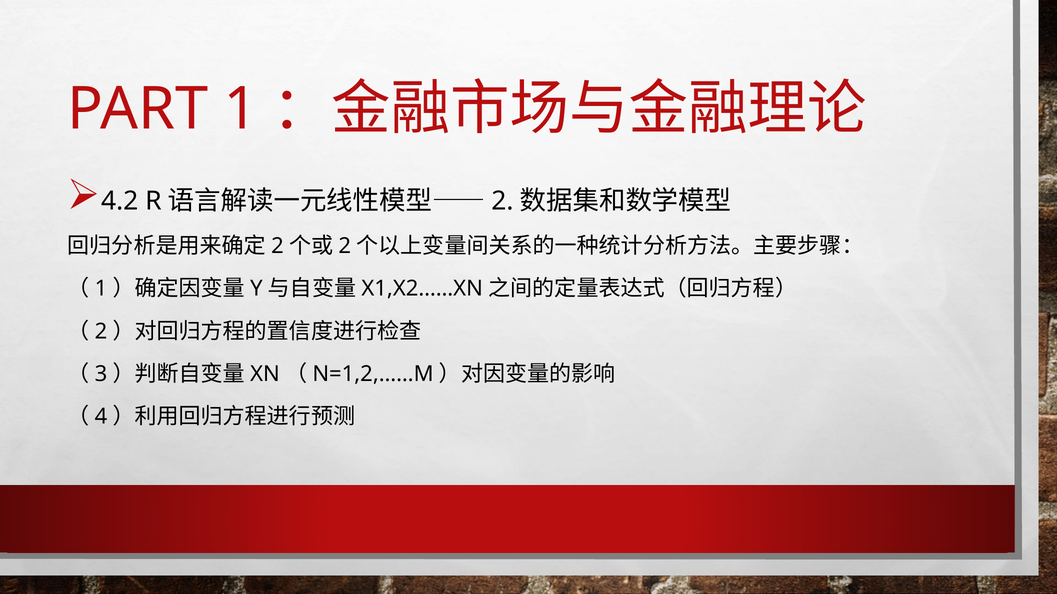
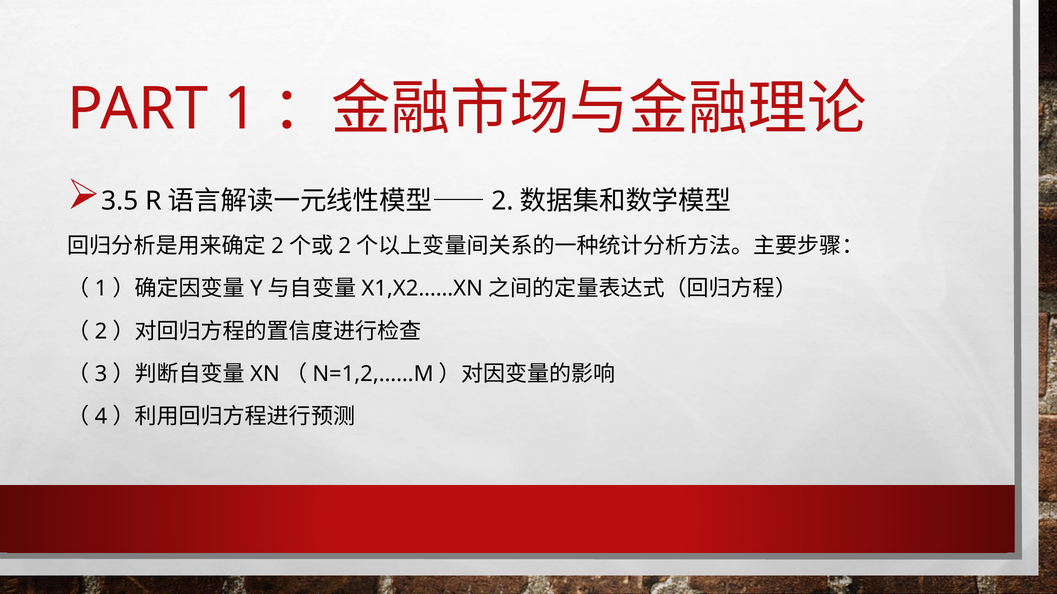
4.2: 4.2 -> 3.5
